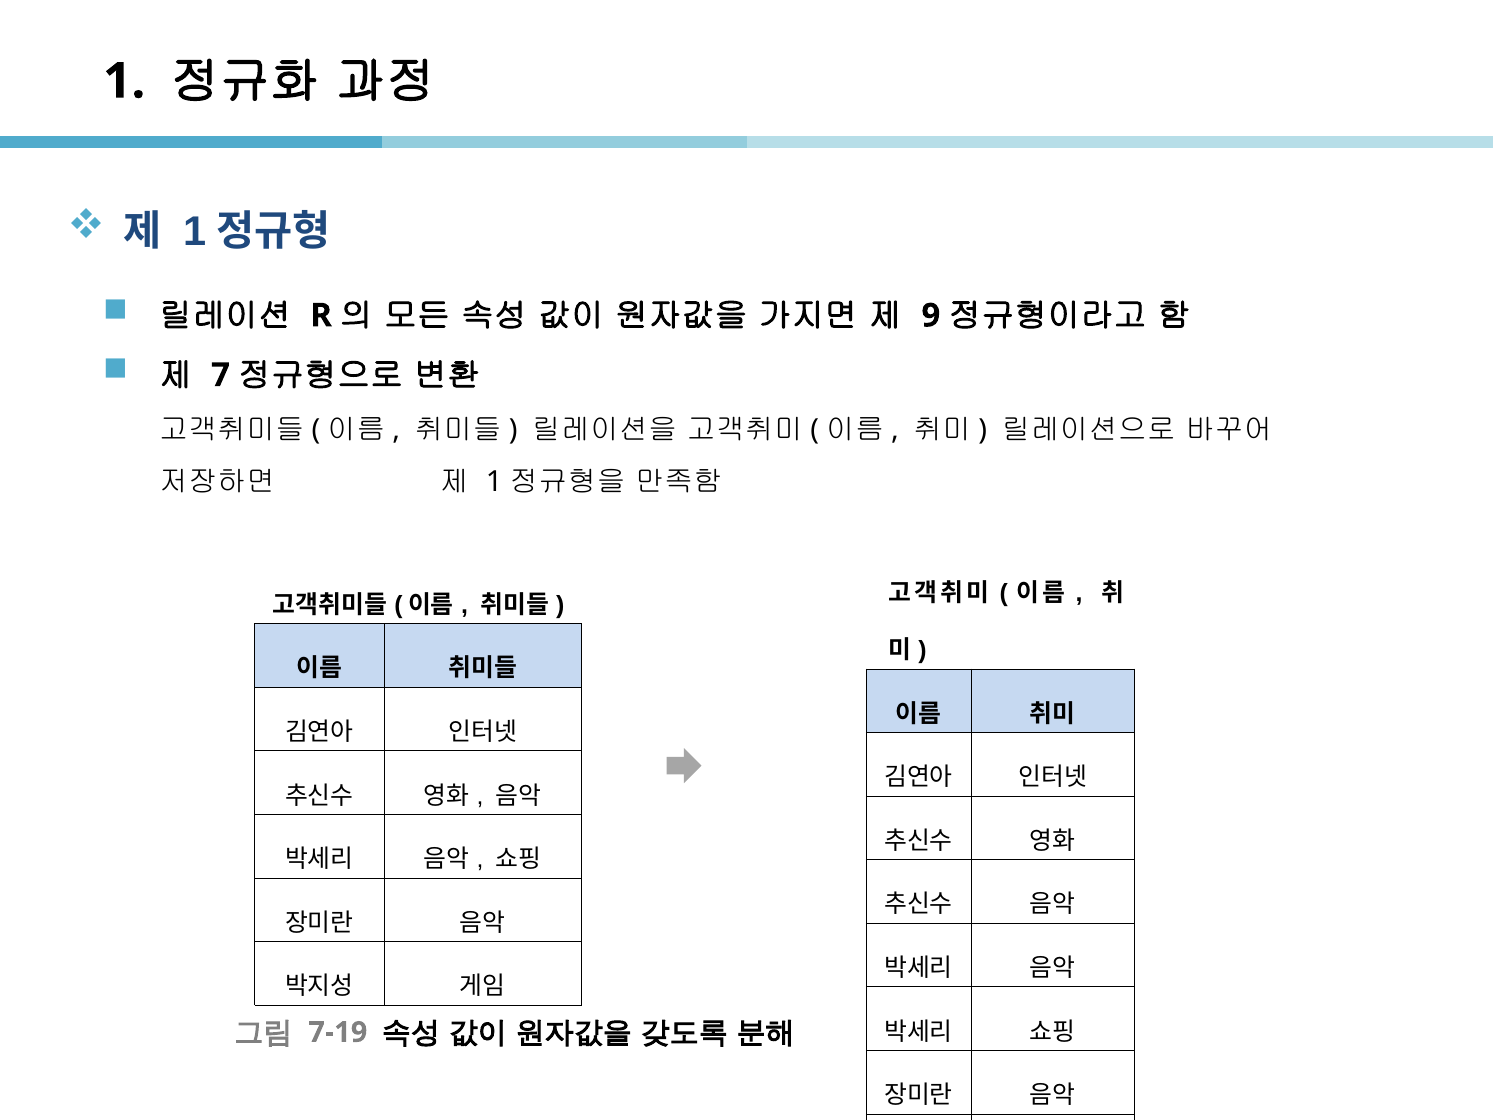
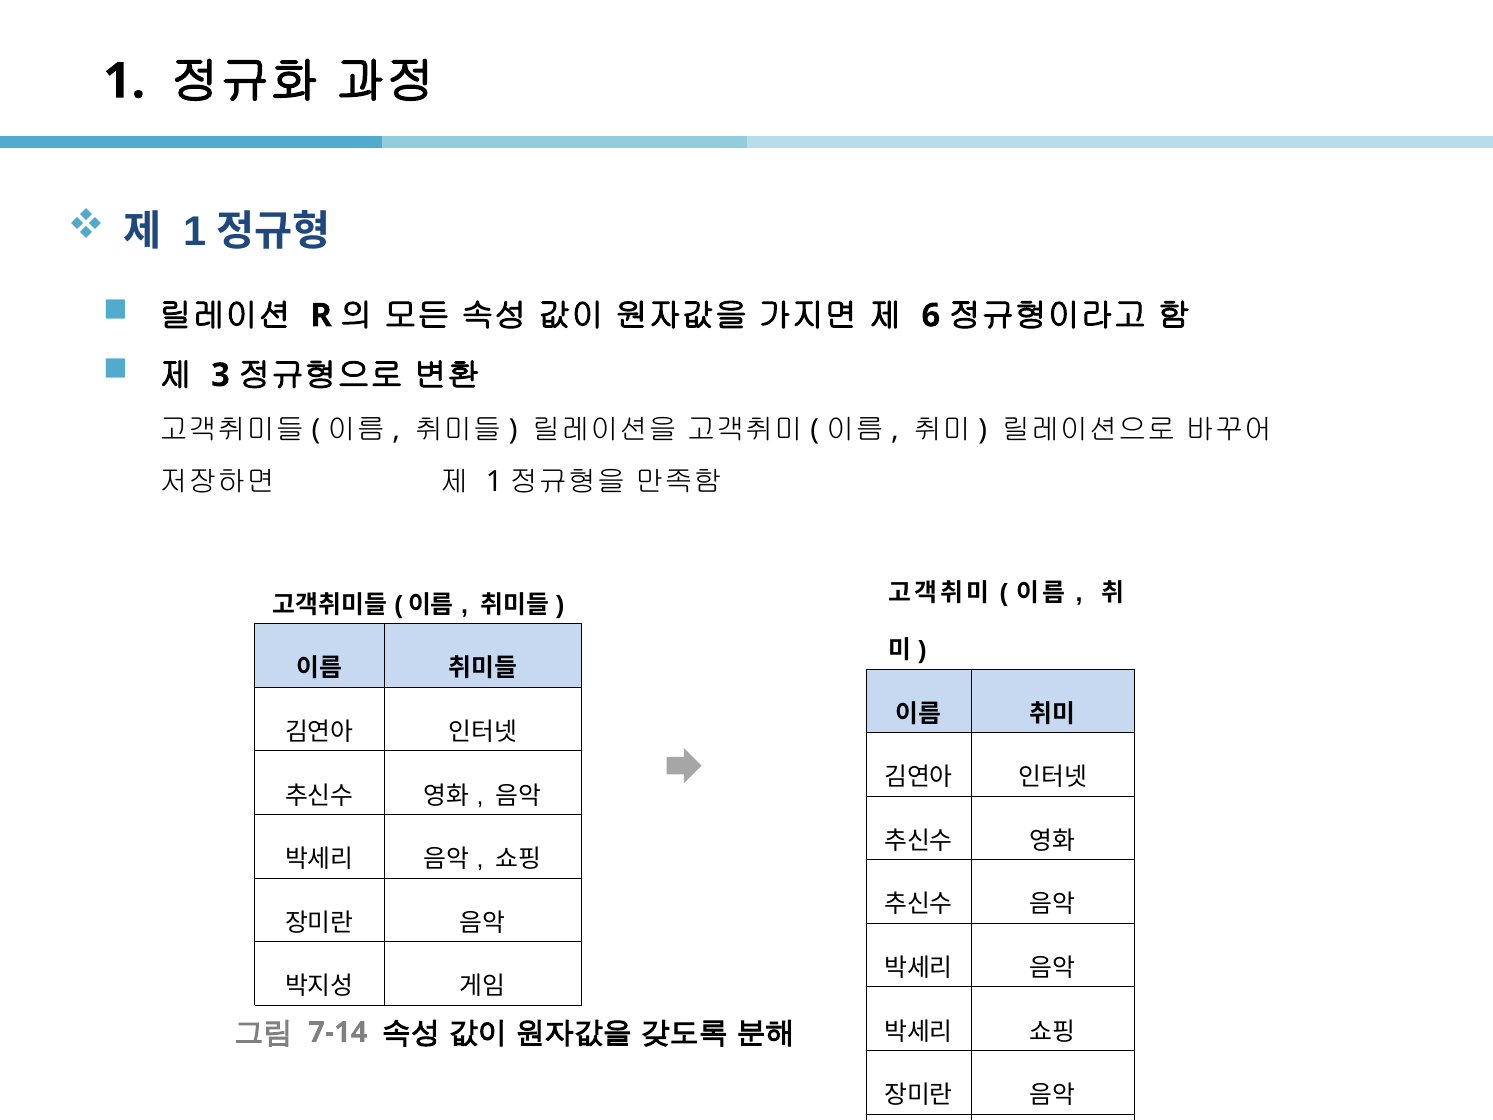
9: 9 -> 6
7: 7 -> 3
7-19: 7-19 -> 7-14
